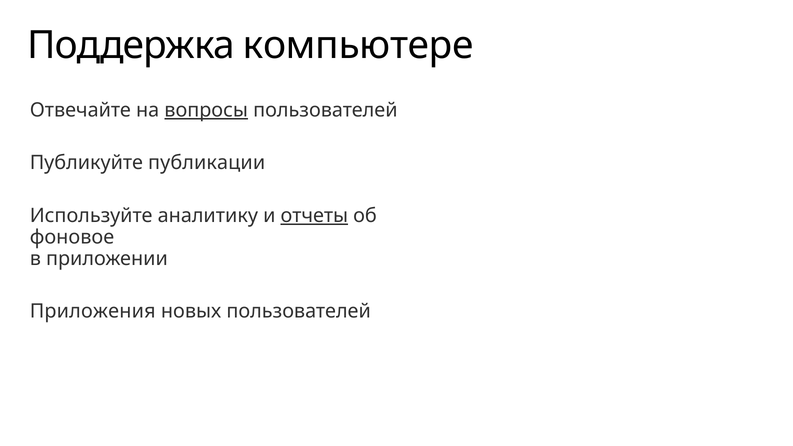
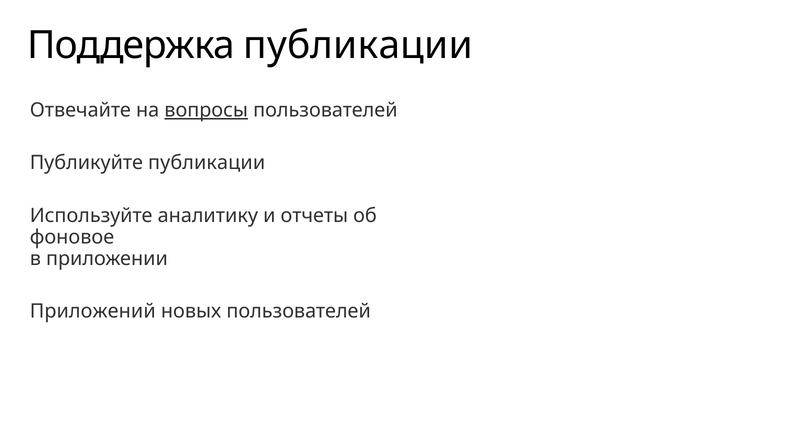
Поддержка компьютере: компьютере -> публикации
отчеты underline: present -> none
Приложения: Приложения -> Приложений
